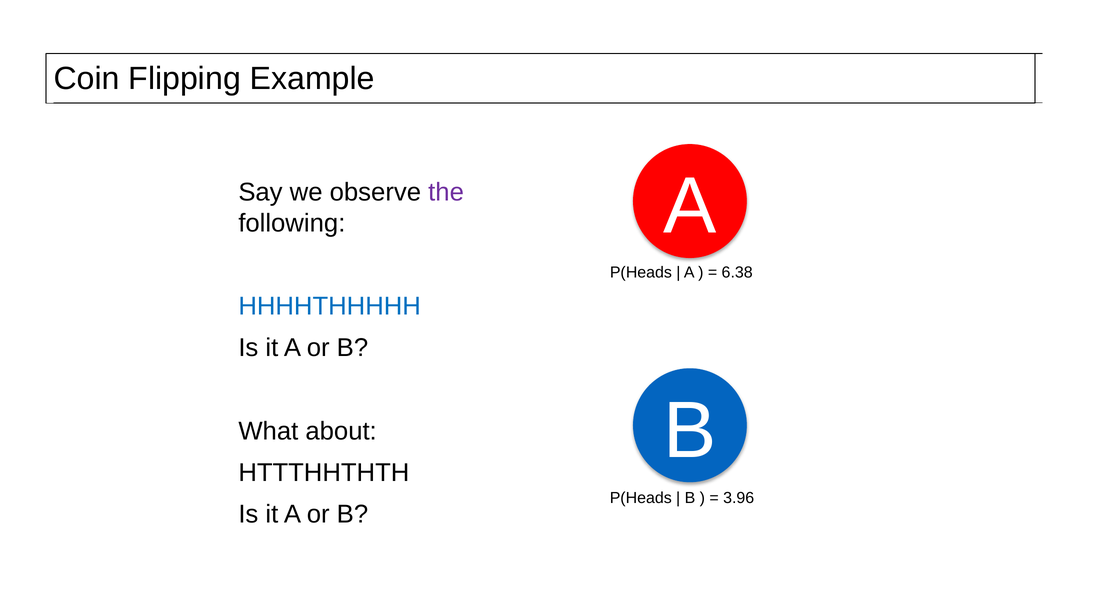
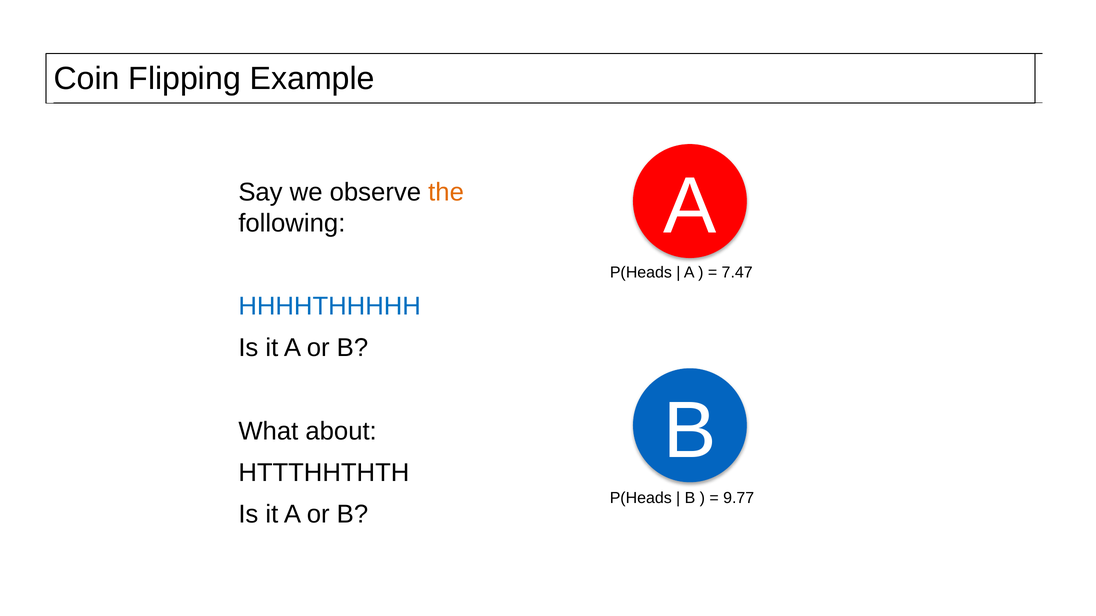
the colour: purple -> orange
6.38: 6.38 -> 7.47
3.96: 3.96 -> 9.77
